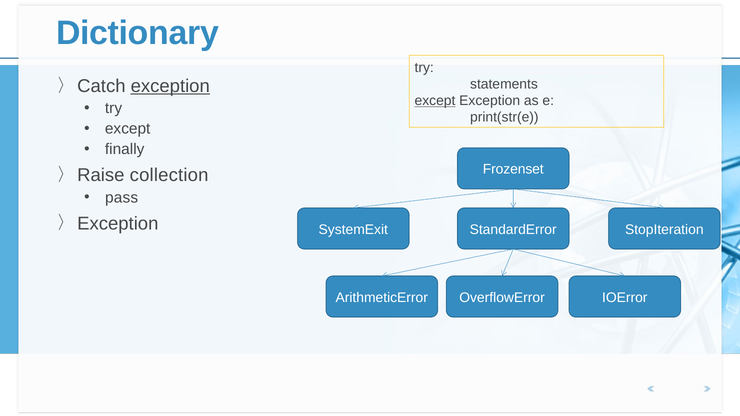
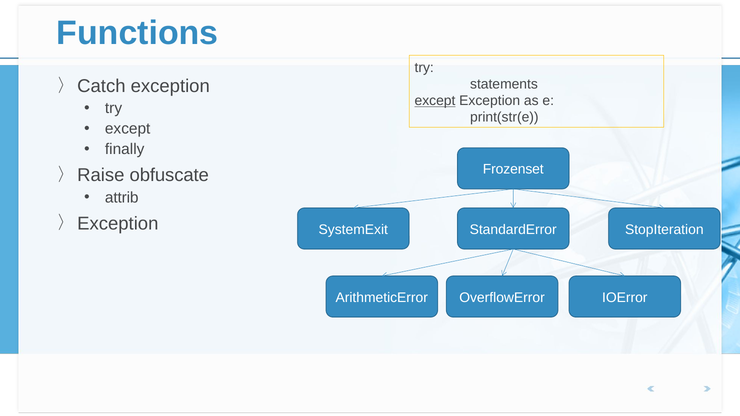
Dictionary: Dictionary -> Functions
exception at (170, 86) underline: present -> none
collection: collection -> obfuscate
pass: pass -> attrib
